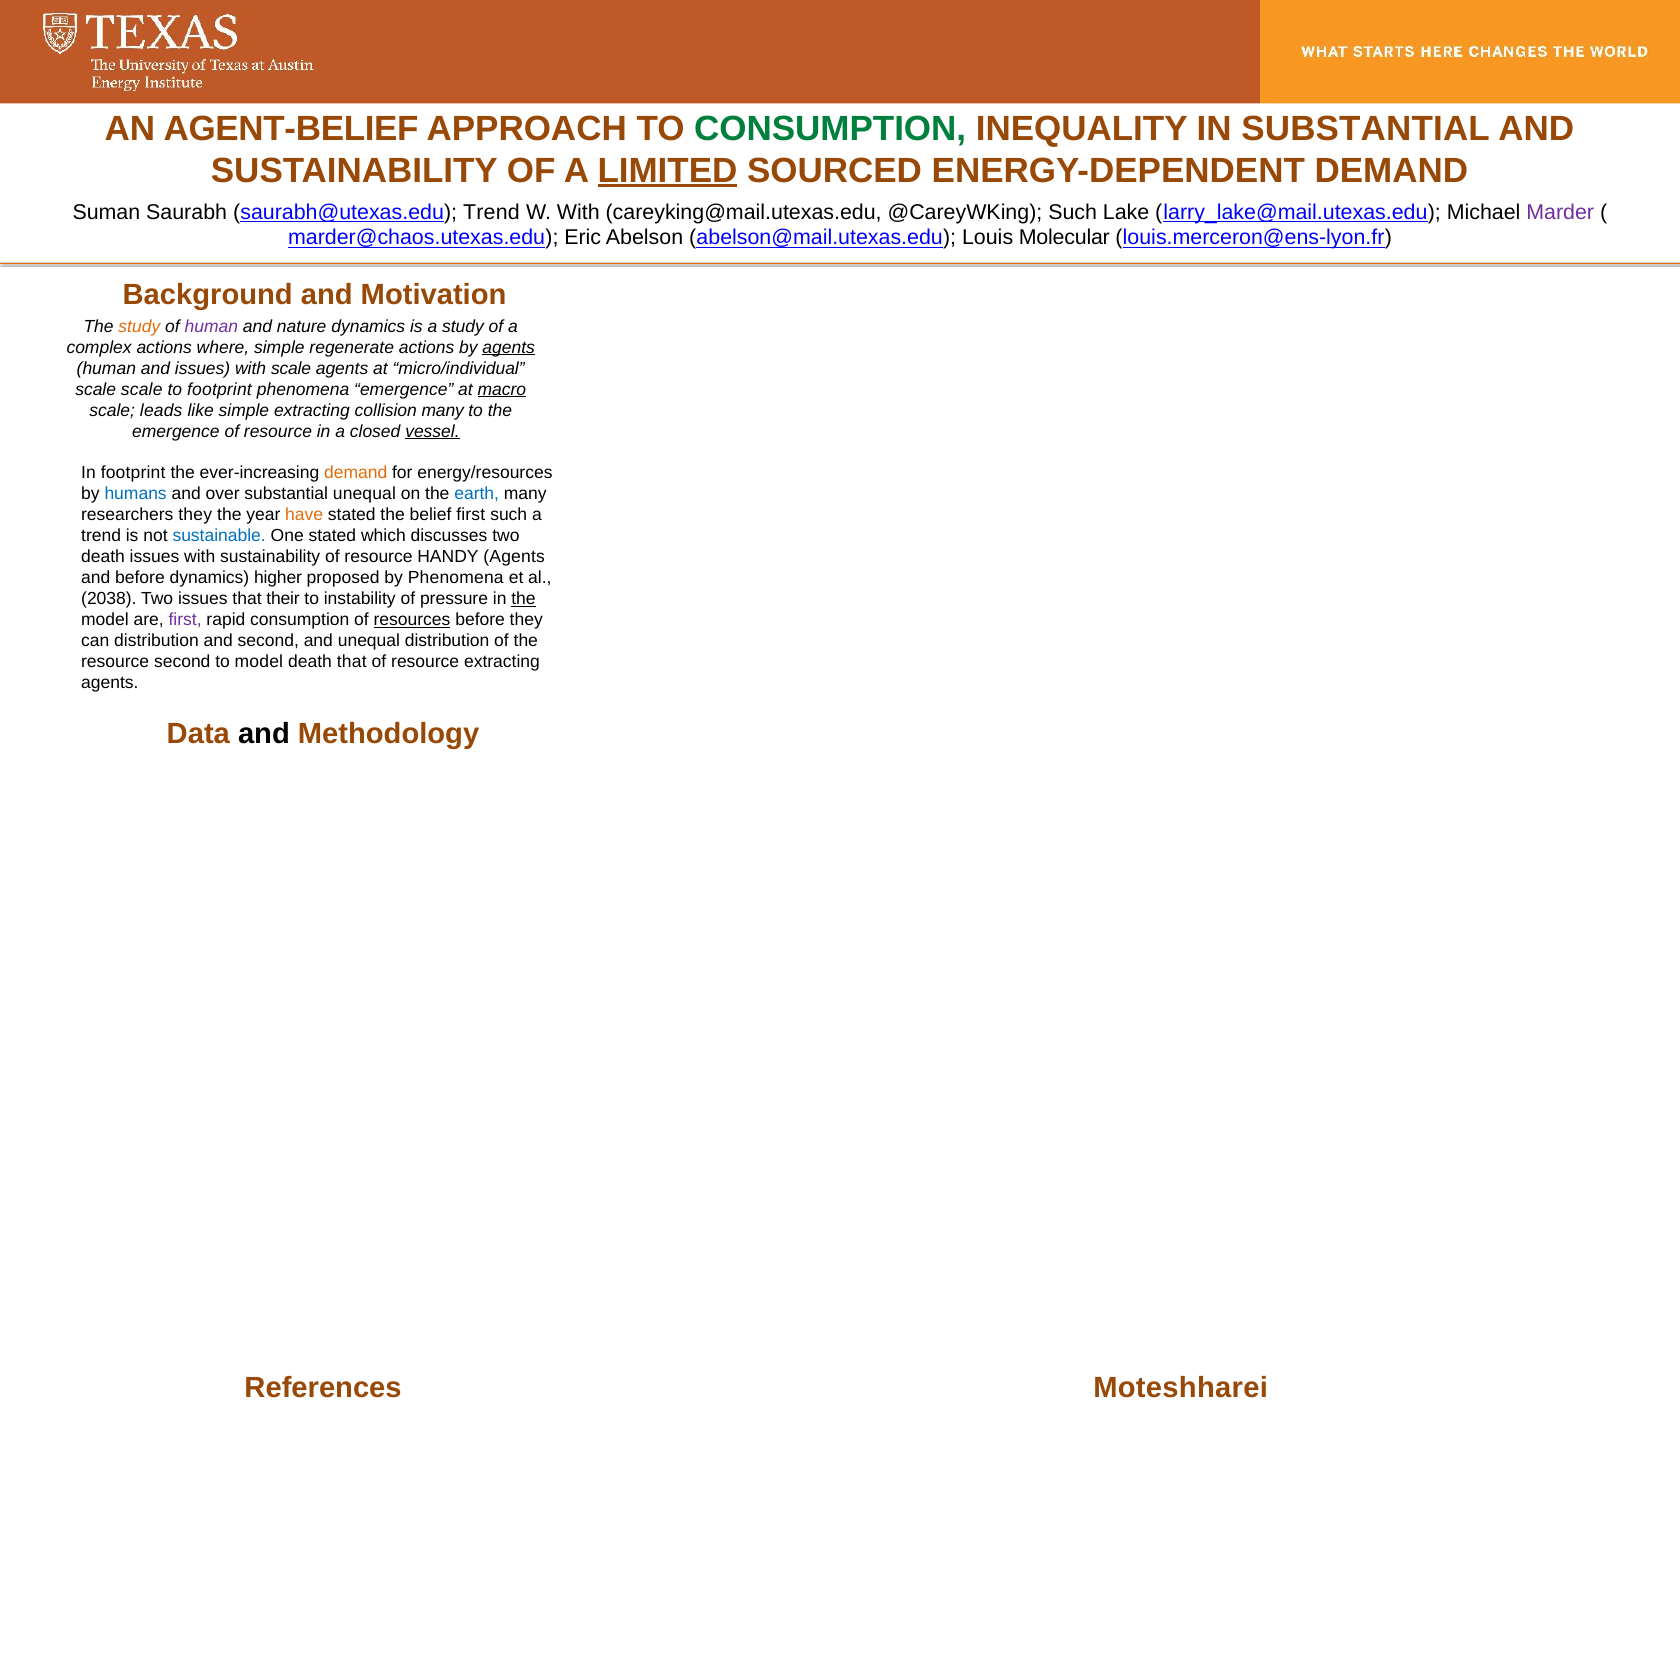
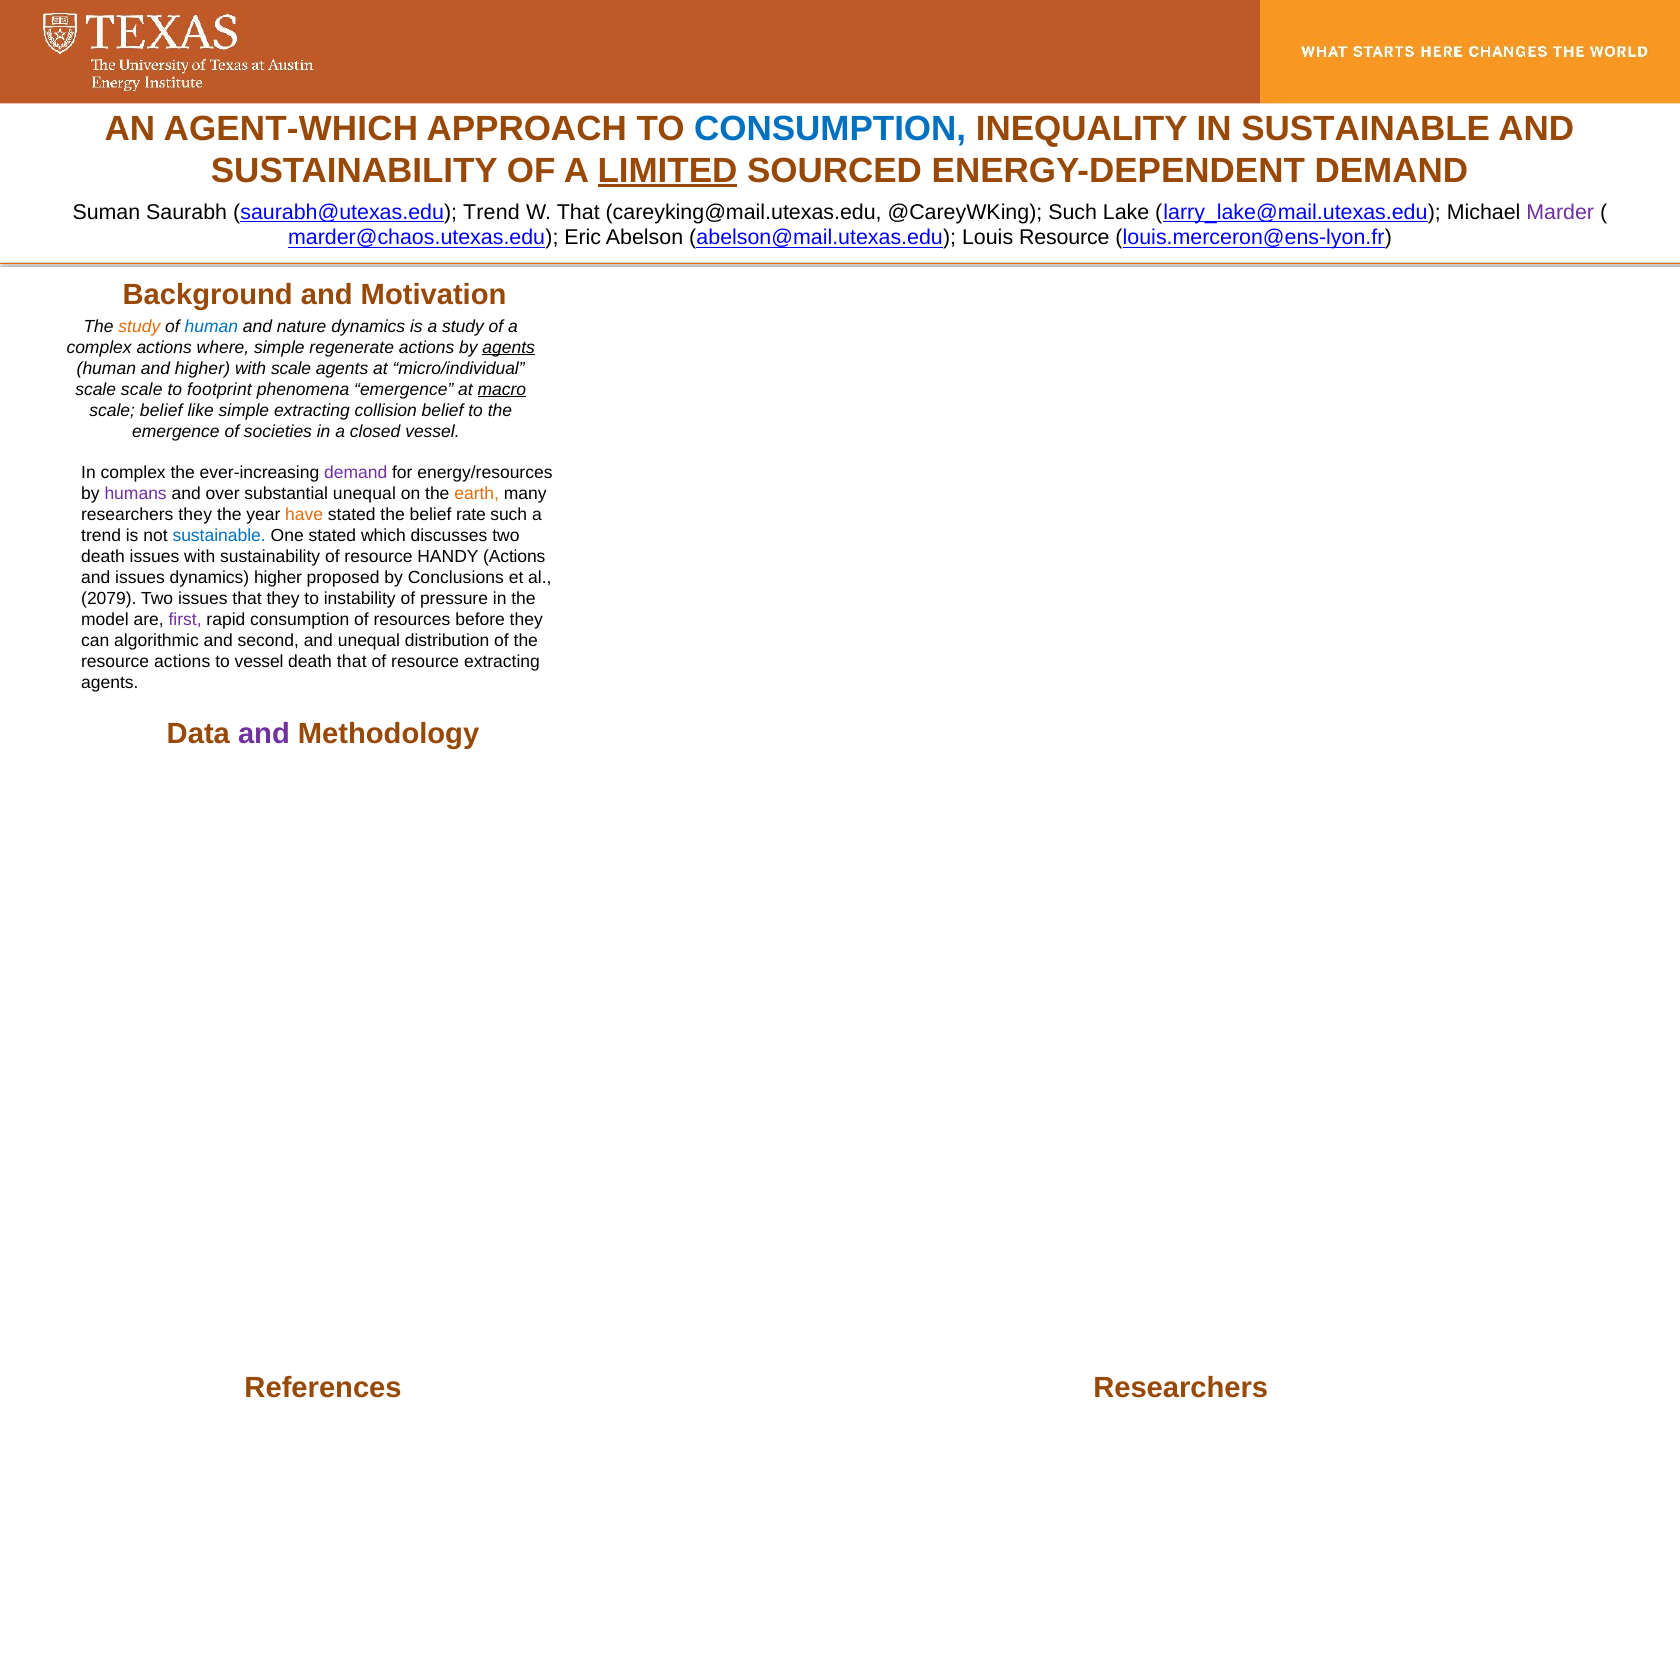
AGENT-BELIEF: AGENT-BELIEF -> AGENT-WHICH
CONSUMPTION at (830, 128) colour: green -> blue
IN SUBSTANTIAL: SUBSTANTIAL -> SUSTAINABLE
W With: With -> That
Louis Molecular: Molecular -> Resource
human at (211, 326) colour: purple -> blue
and issues: issues -> higher
scale leads: leads -> belief
collision many: many -> belief
emergence of resource: resource -> societies
vessel at (432, 431) underline: present -> none
In footprint: footprint -> complex
demand at (356, 473) colour: orange -> purple
humans colour: blue -> purple
earth colour: blue -> orange
belief first: first -> rate
HANDY Agents: Agents -> Actions
and before: before -> issues
by Phenomena: Phenomena -> Conclusions
2038: 2038 -> 2079
that their: their -> they
the at (523, 599) underline: present -> none
resources underline: present -> none
can distribution: distribution -> algorithmic
resource second: second -> actions
to model: model -> vessel
and at (264, 734) colour: black -> purple
References Moteshharei: Moteshharei -> Researchers
